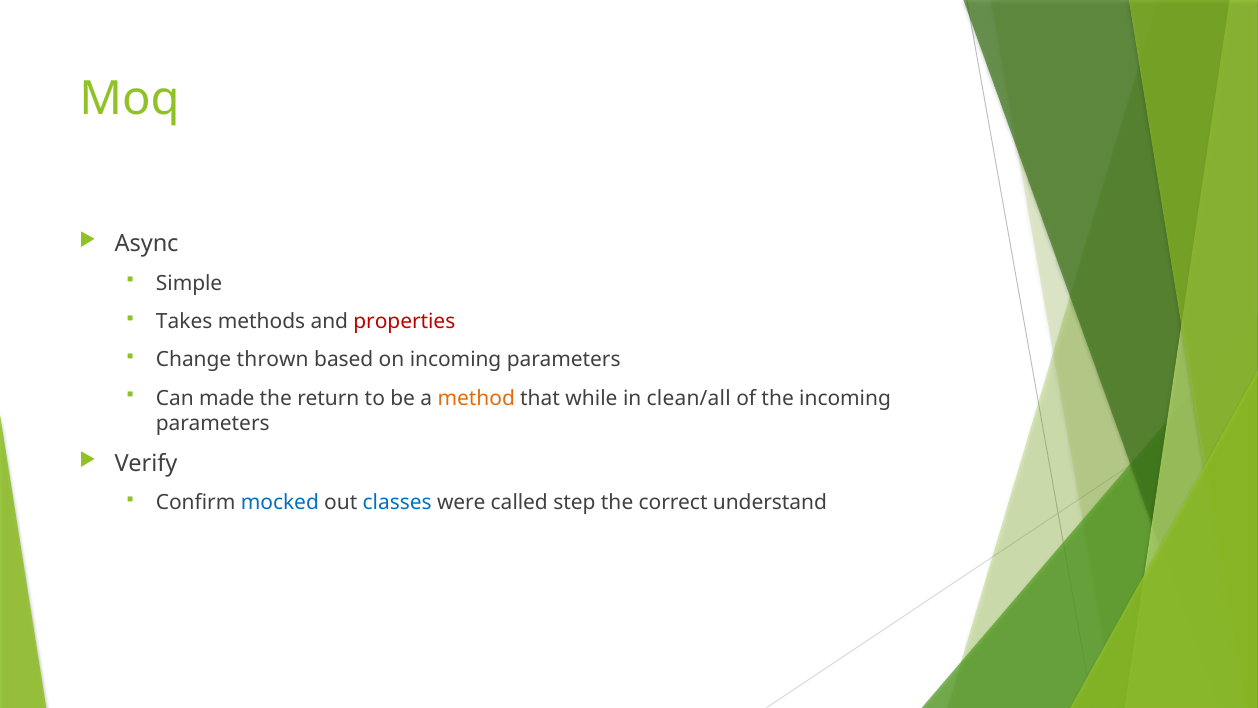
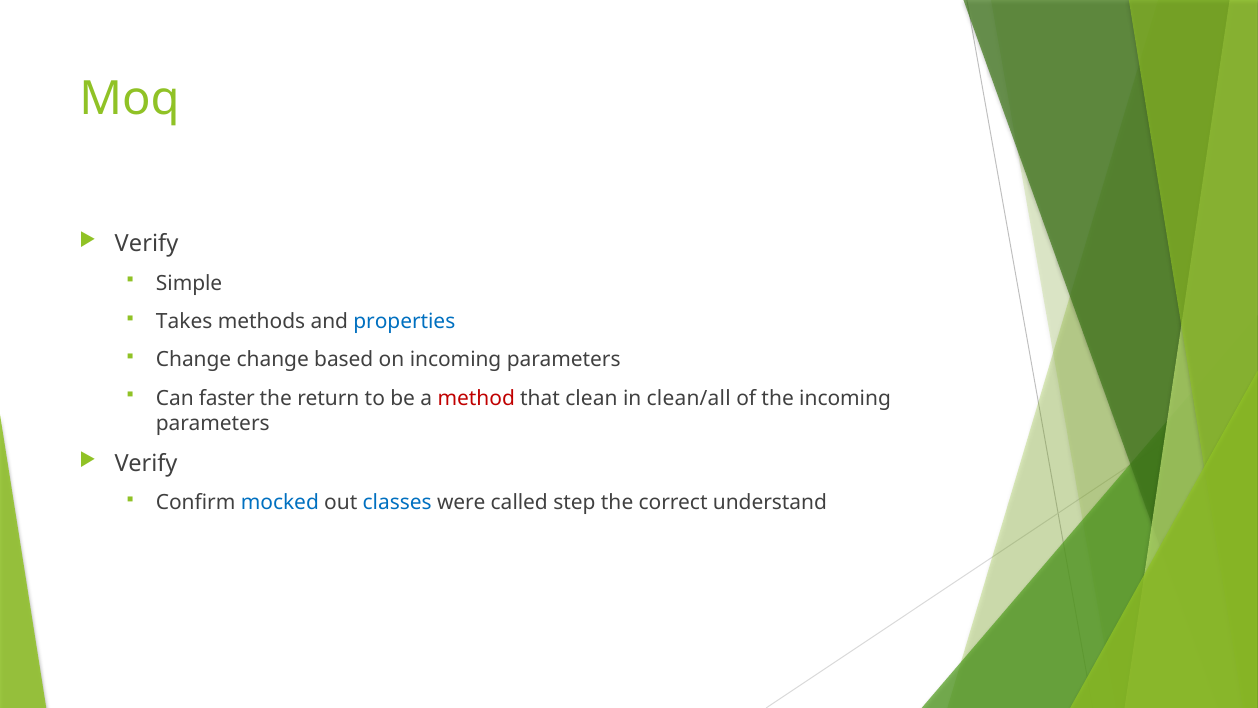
Async at (147, 243): Async -> Verify
properties colour: red -> blue
Change thrown: thrown -> change
made: made -> faster
method colour: orange -> red
while: while -> clean
